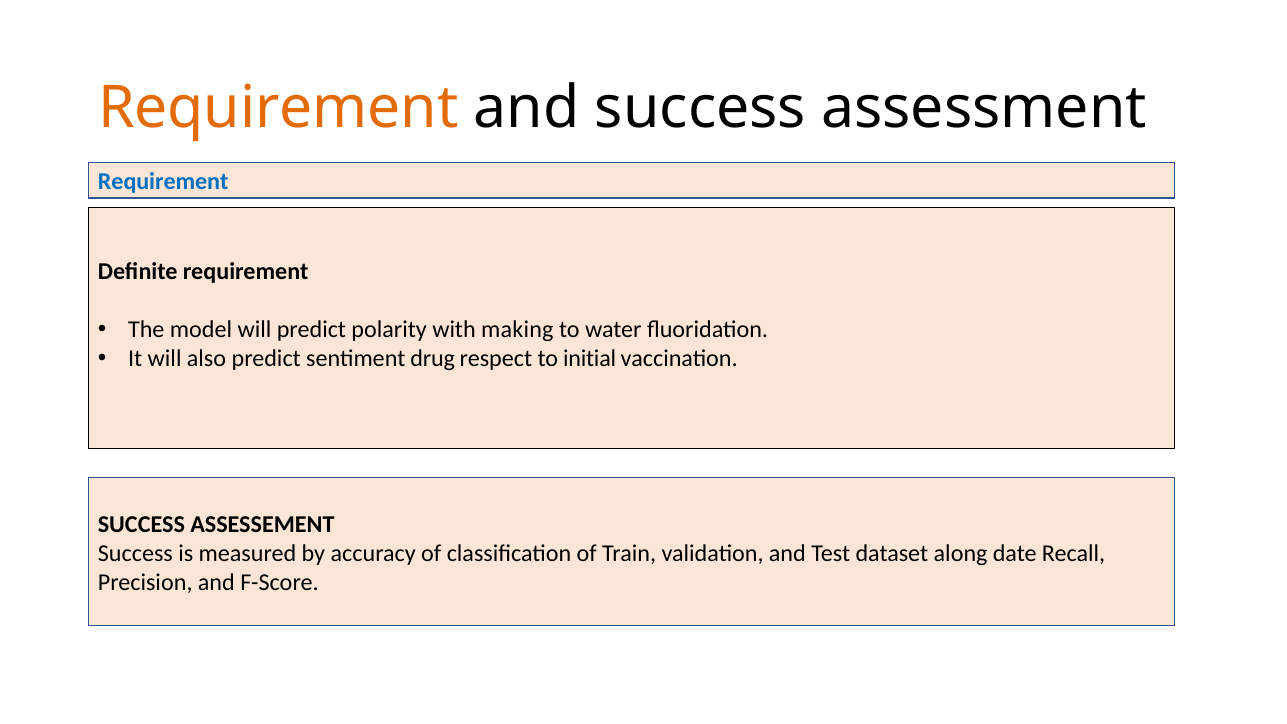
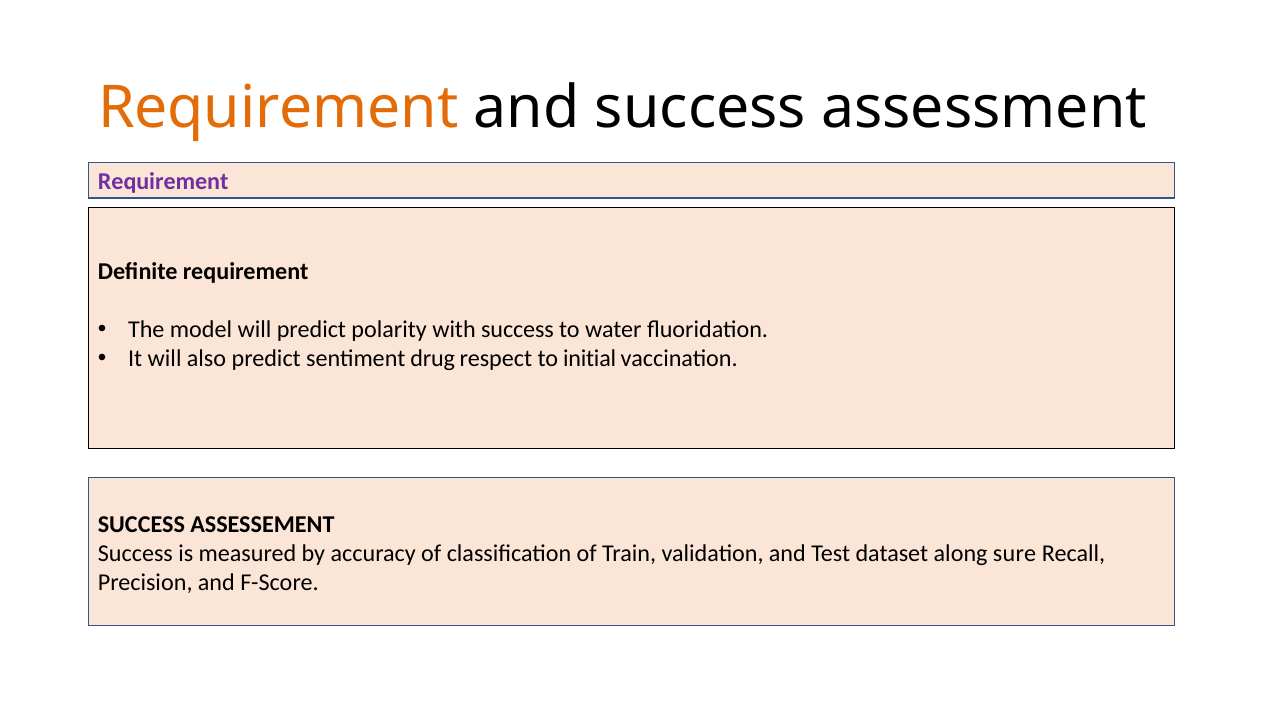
Requirement at (163, 182) colour: blue -> purple
with making: making -> success
date: date -> sure
